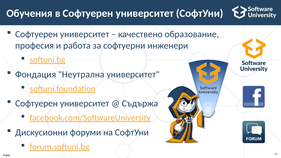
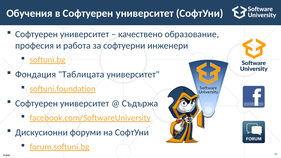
Неутрална: Неутрална -> Таблицата
